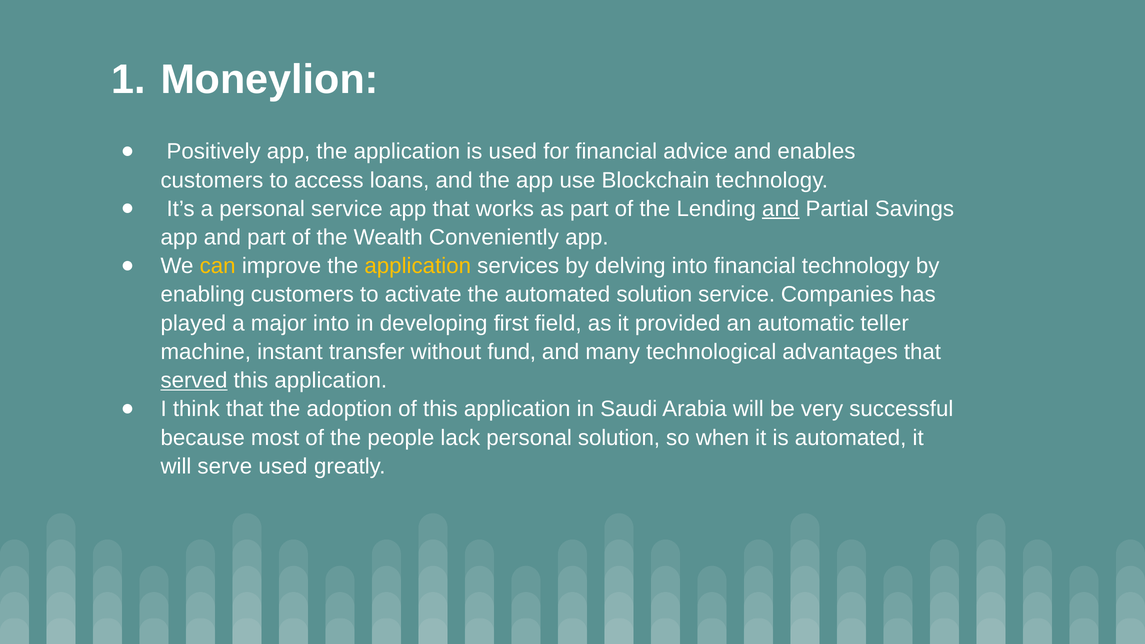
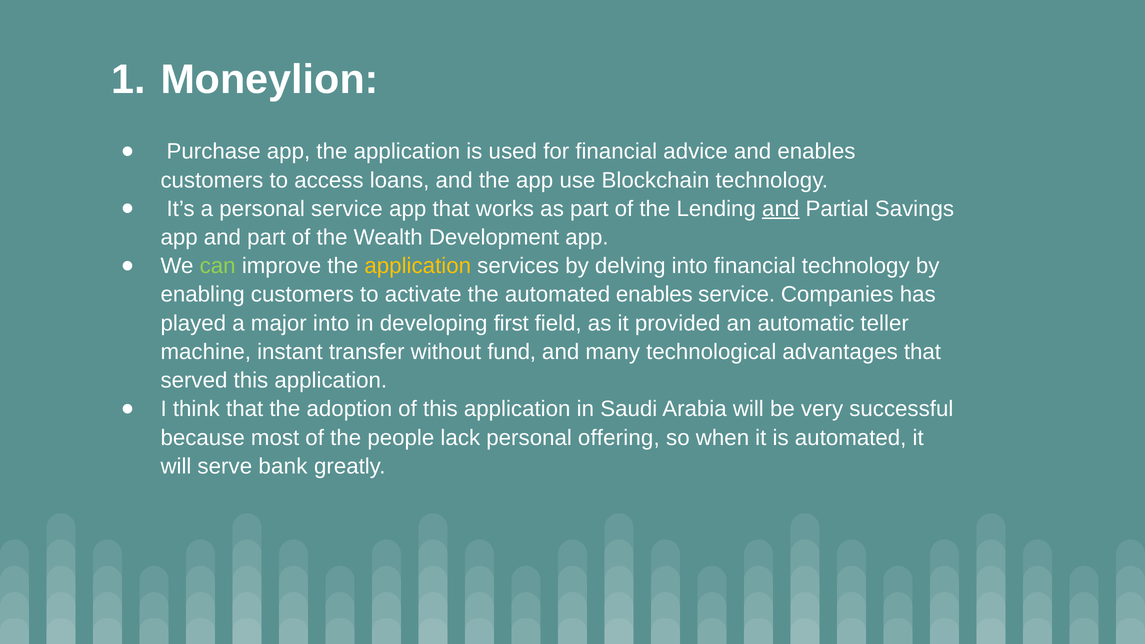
Positively: Positively -> Purchase
Conveniently: Conveniently -> Development
can colour: yellow -> light green
automated solution: solution -> enables
served underline: present -> none
personal solution: solution -> offering
serve used: used -> bank
